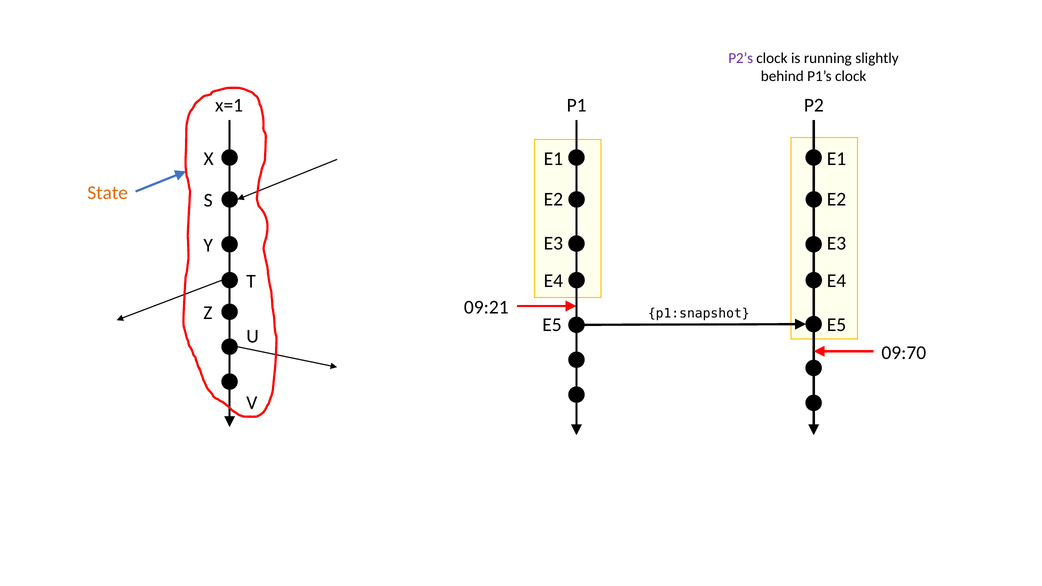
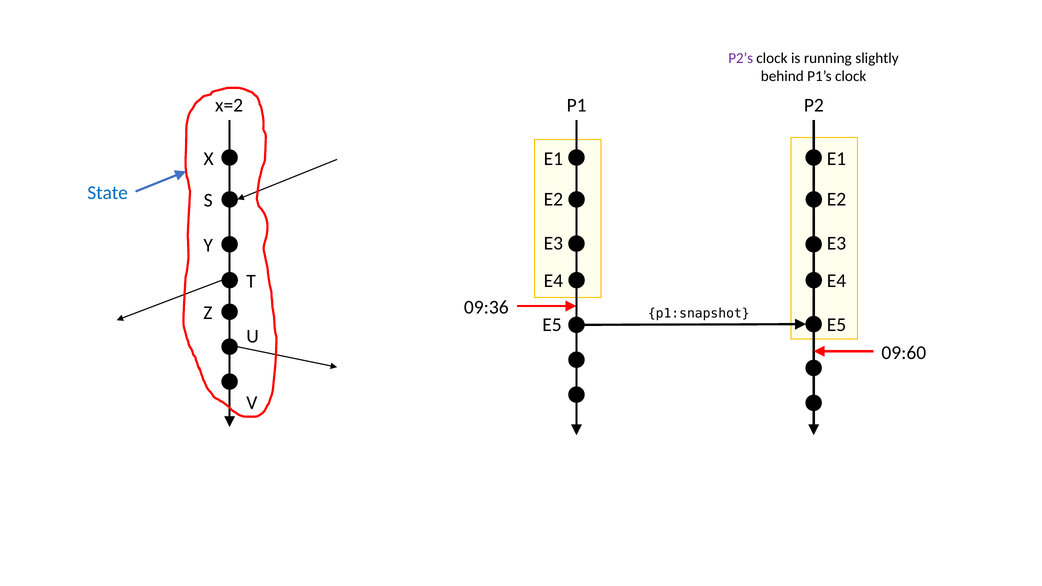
x=1: x=1 -> x=2
State colour: orange -> blue
09:21: 09:21 -> 09:36
09:70: 09:70 -> 09:60
